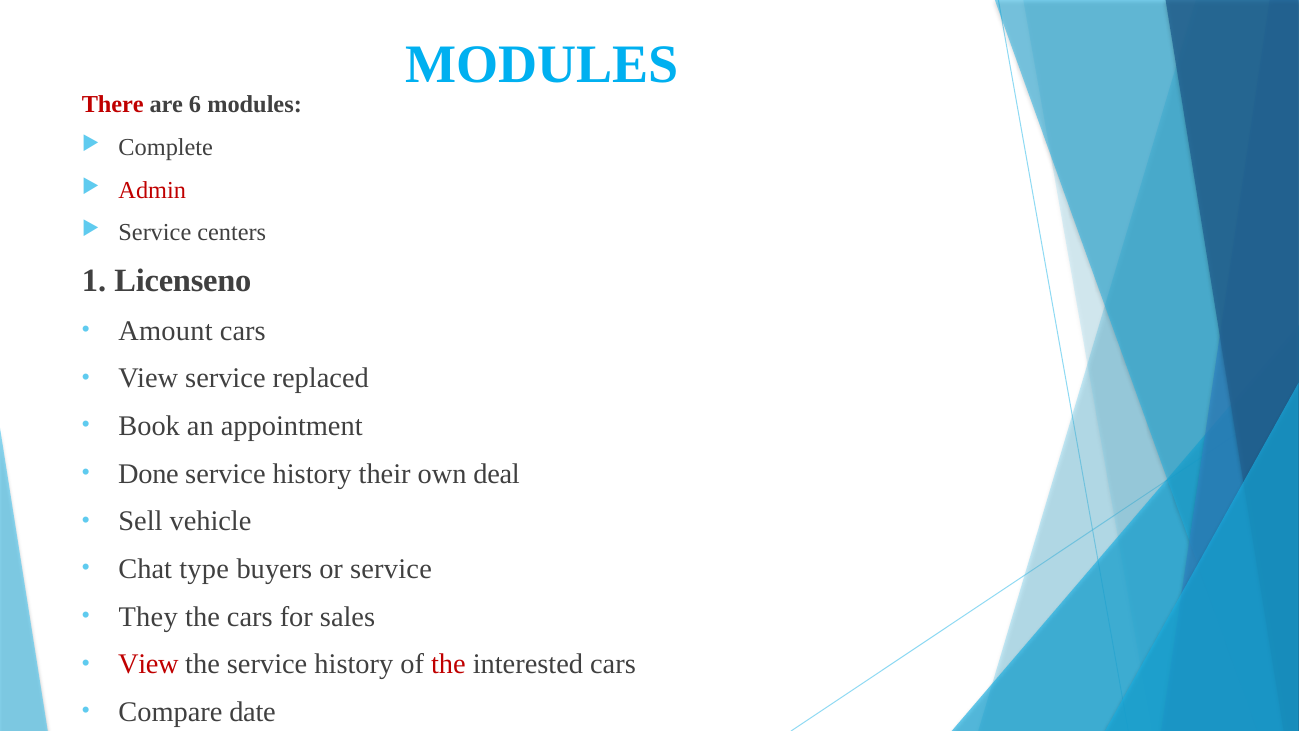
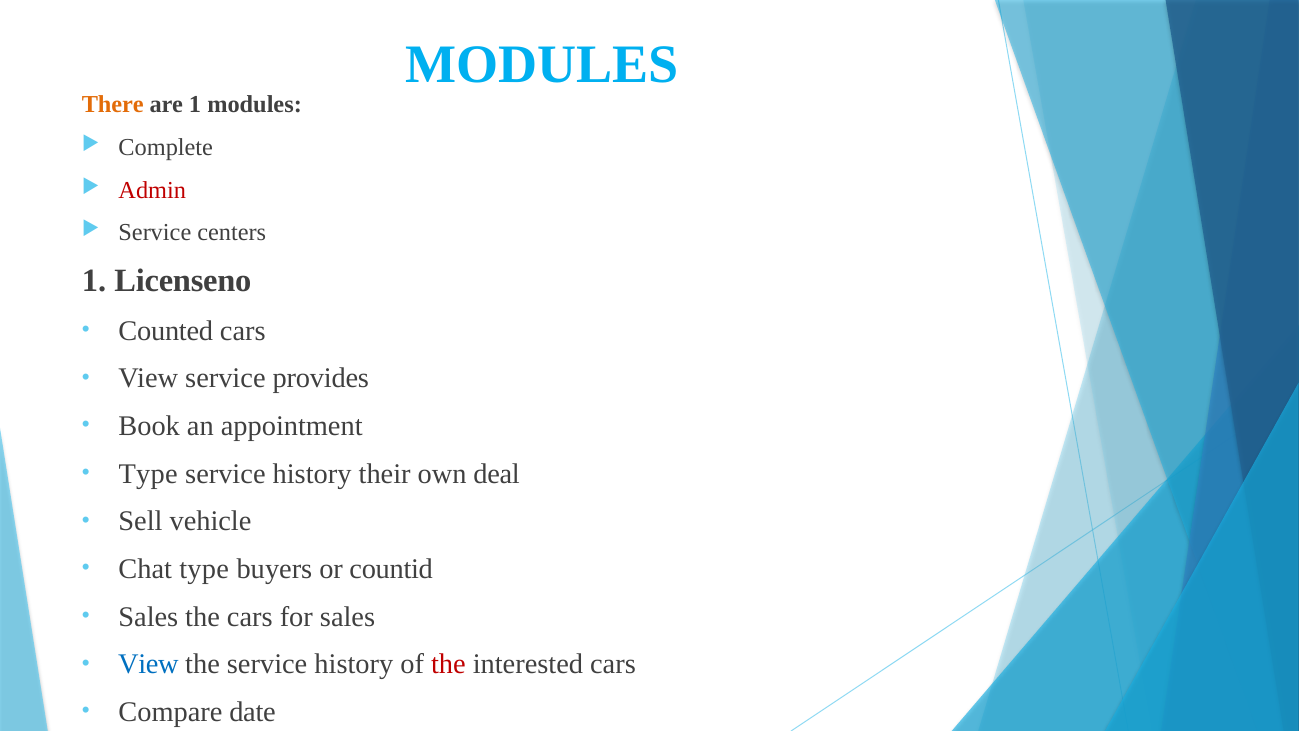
There colour: red -> orange
are 6: 6 -> 1
Amount: Amount -> Counted
replaced: replaced -> provides
Done at (148, 474): Done -> Type
or service: service -> countid
They at (148, 617): They -> Sales
View at (148, 664) colour: red -> blue
